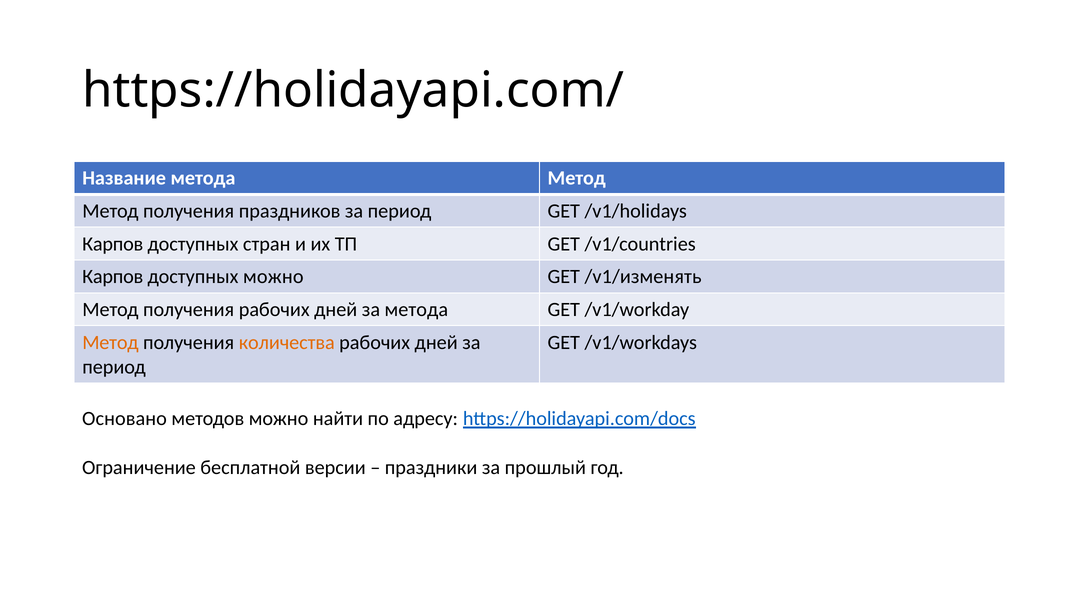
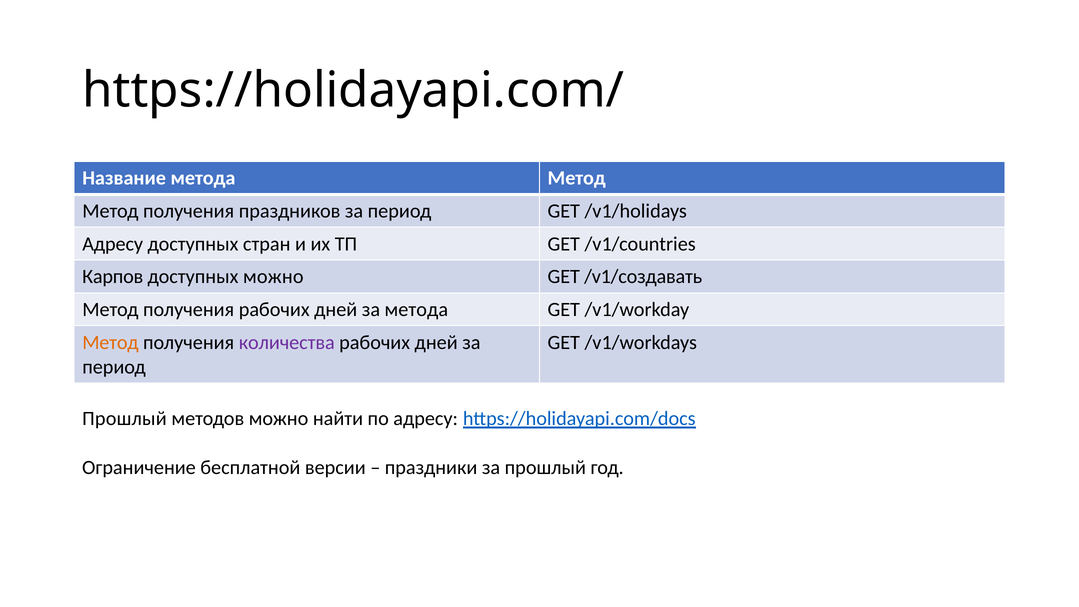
Карпов at (113, 244): Карпов -> Адресу
/v1/изменять: /v1/изменять -> /v1/создавать
количества colour: orange -> purple
Основано at (124, 419): Основано -> Прошлый
